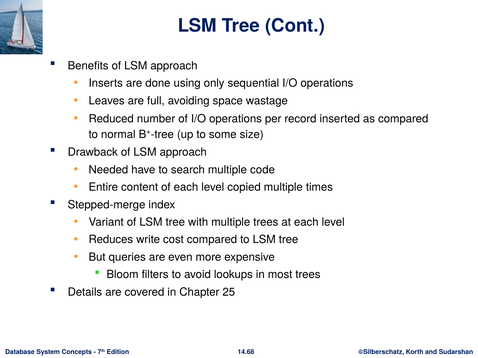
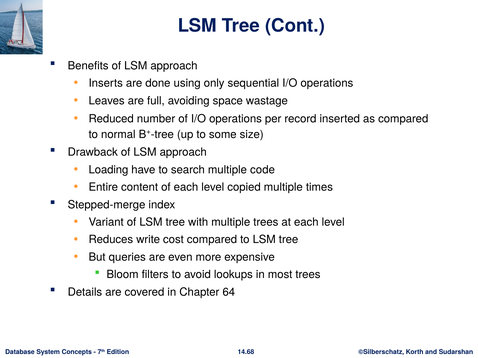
Needed: Needed -> Loading
25: 25 -> 64
